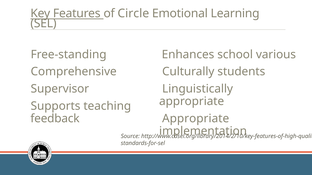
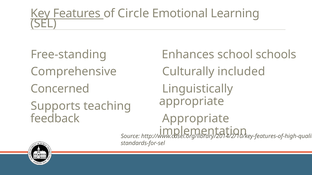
various: various -> schools
students: students -> included
Supervisor: Supervisor -> Concerned
